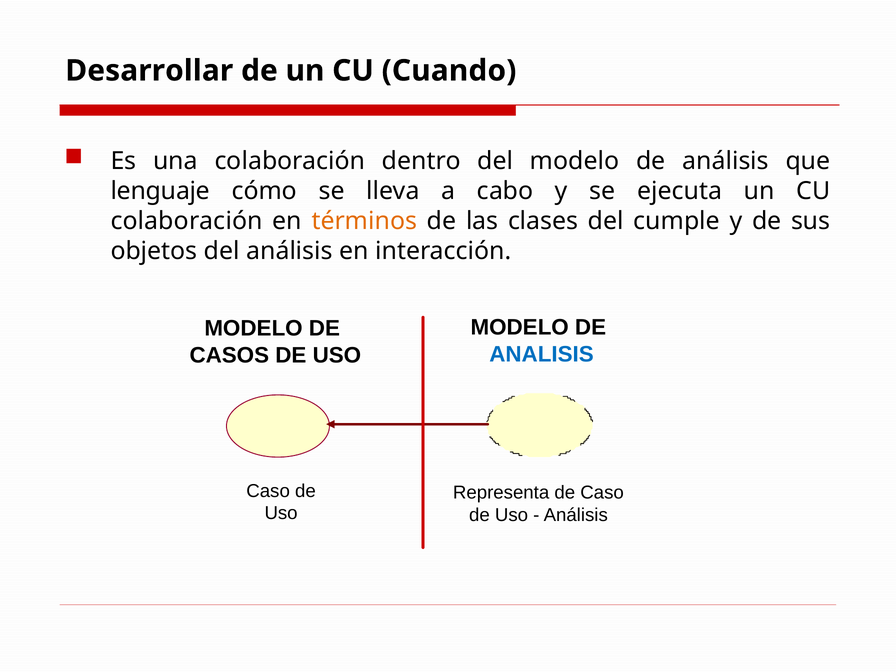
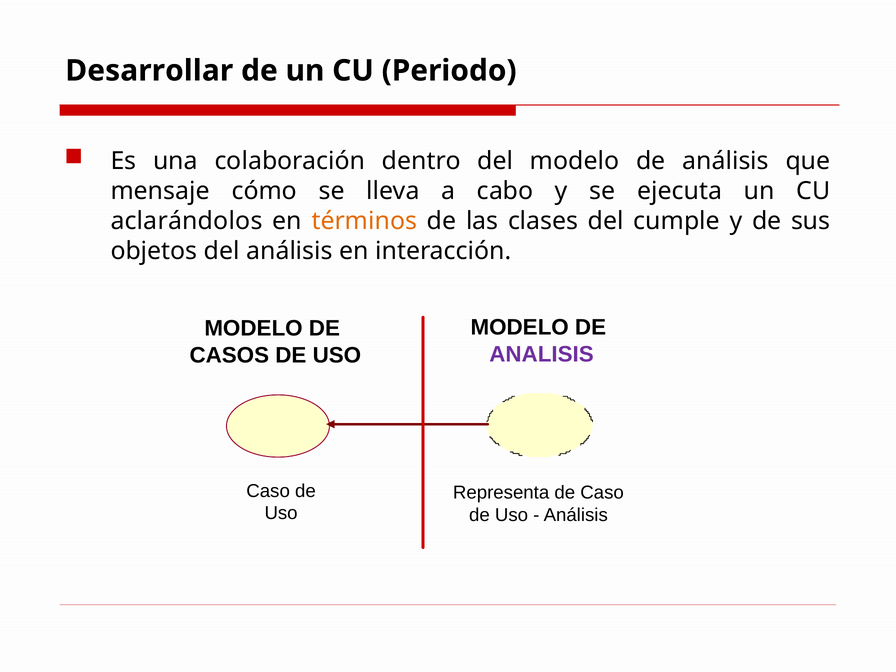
Cuando: Cuando -> Periodo
lenguaje: lenguaje -> mensaje
colaboración at (187, 221): colaboración -> aclarándolos
ANALISIS colour: blue -> purple
